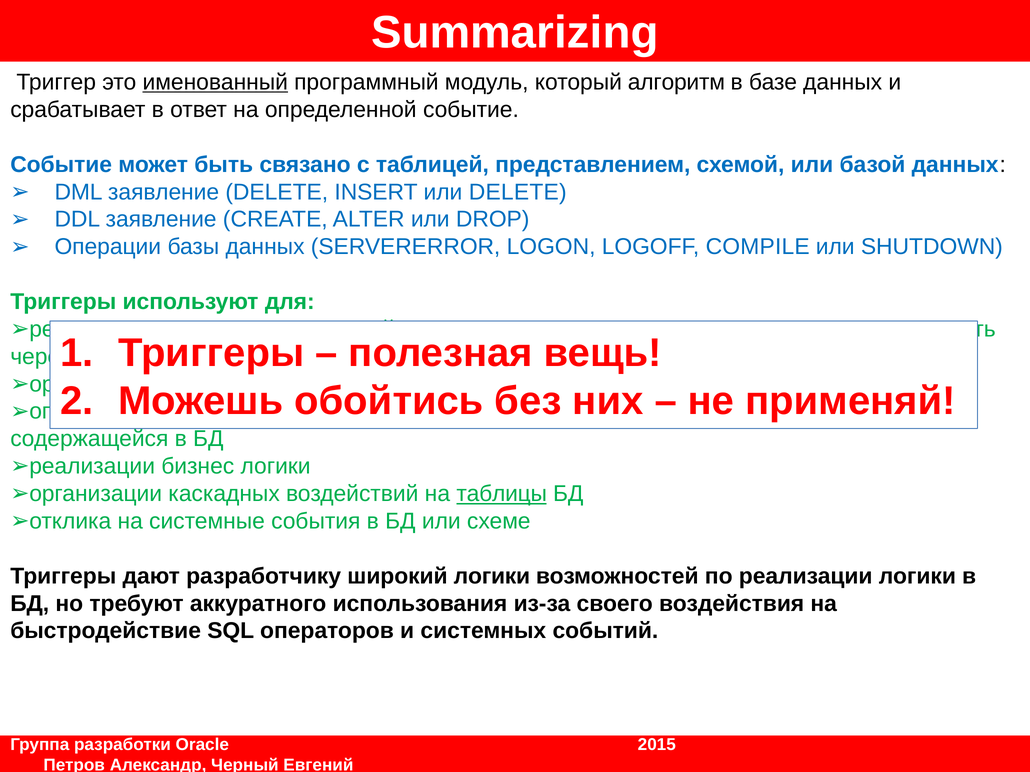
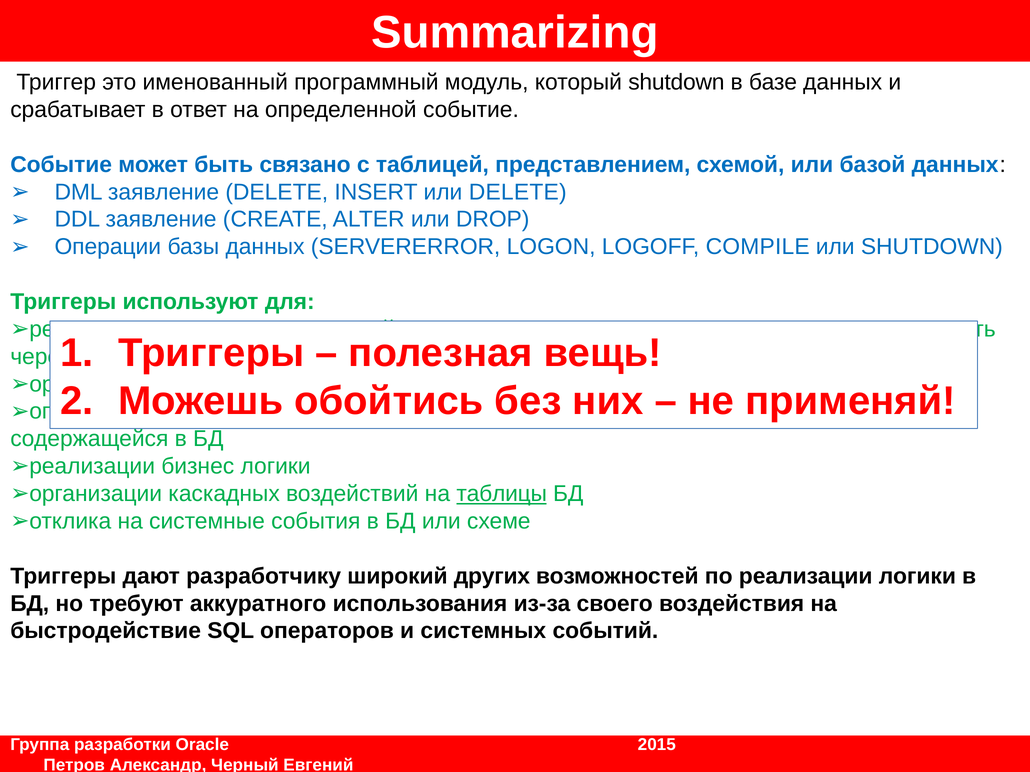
именованный underline: present -> none
который алгоритм: алгоритм -> shutdown
широкий логики: логики -> других
